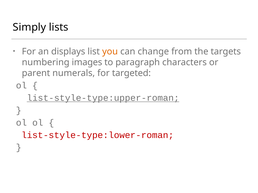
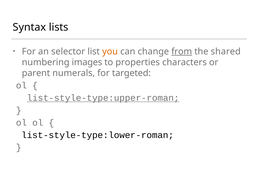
Simply: Simply -> Syntax
displays: displays -> selector
from underline: none -> present
targets: targets -> shared
paragraph: paragraph -> properties
list-style-type:lower-roman colour: red -> black
